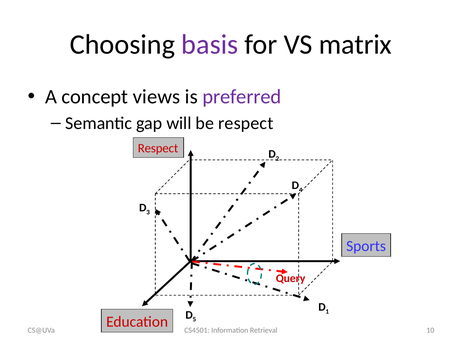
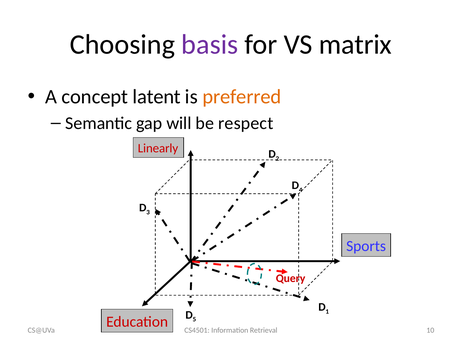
views: views -> latent
preferred colour: purple -> orange
Respect at (158, 149): Respect -> Linearly
